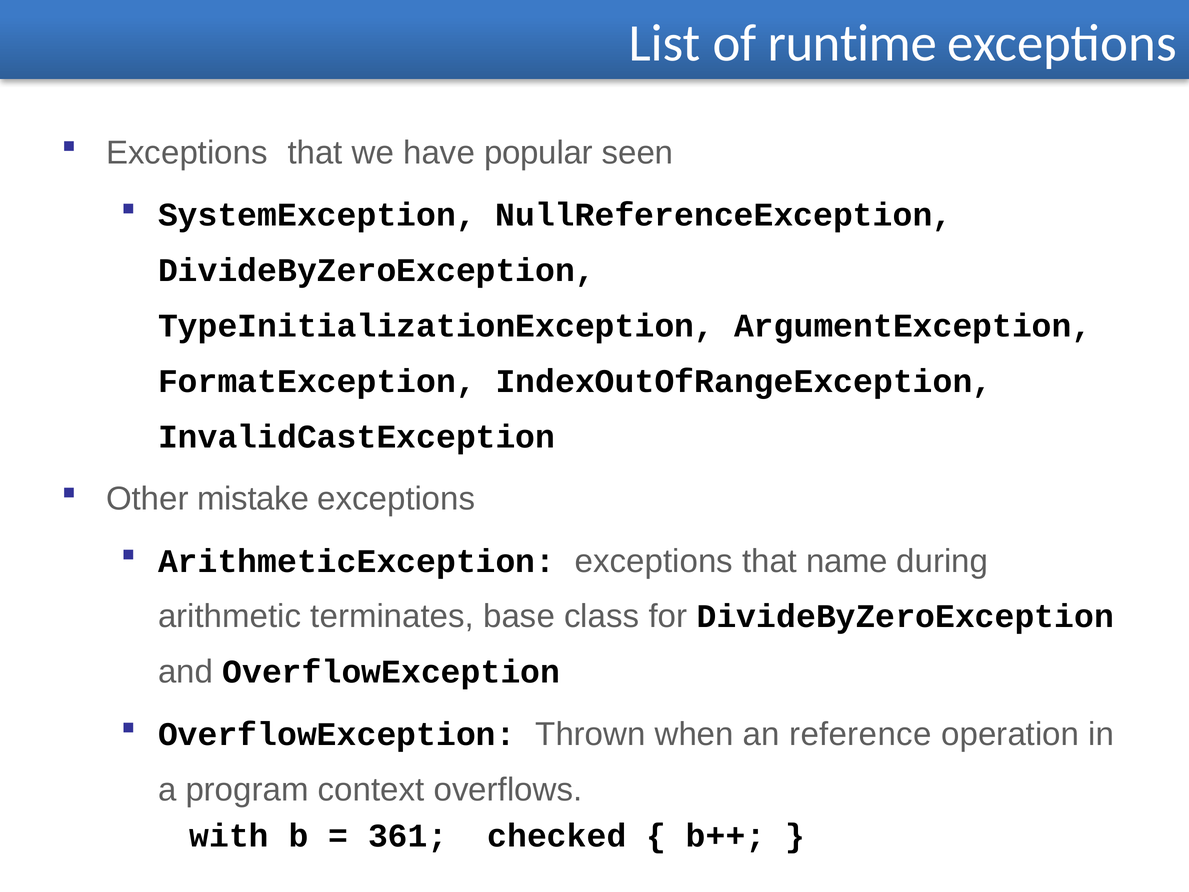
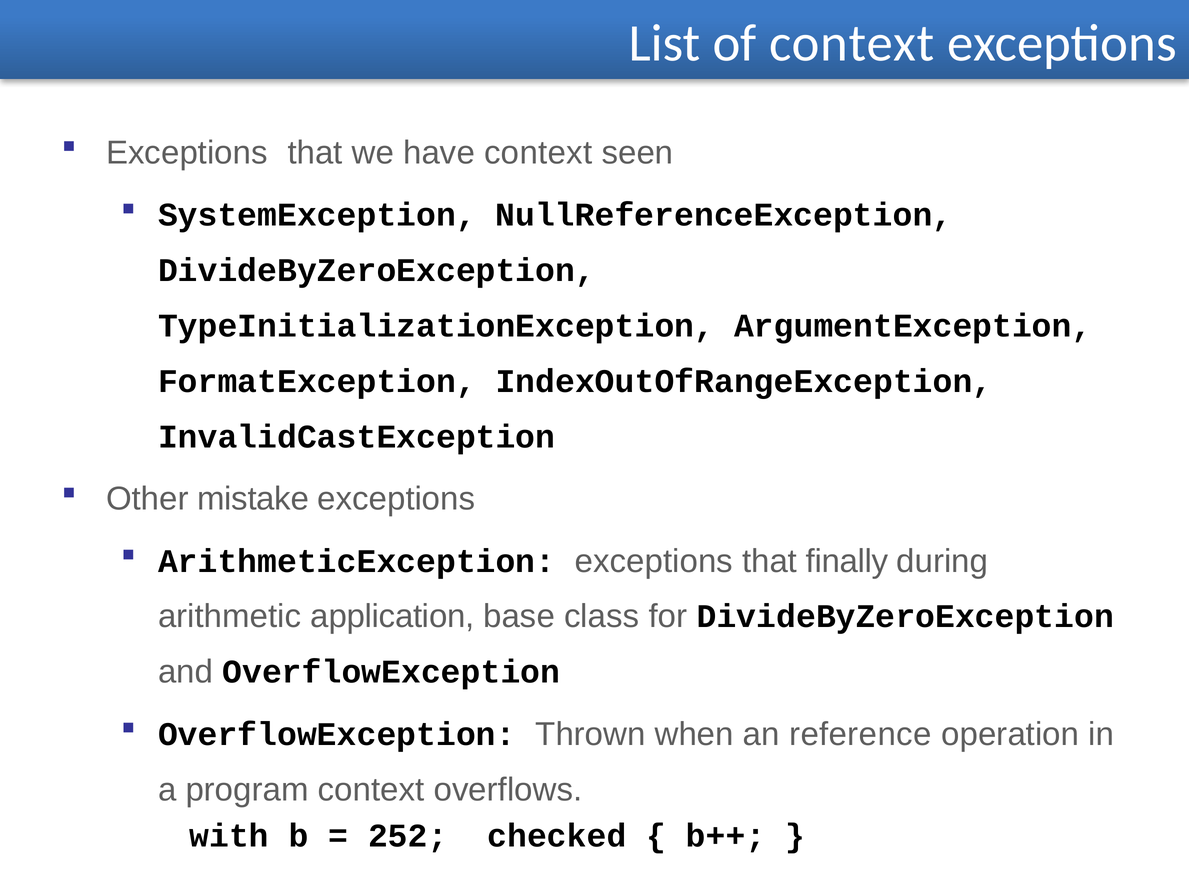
of runtime: runtime -> context
have popular: popular -> context
name: name -> finally
terminates: terminates -> application
361: 361 -> 252
